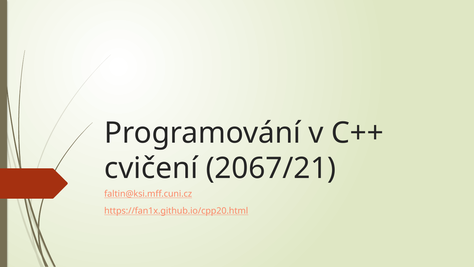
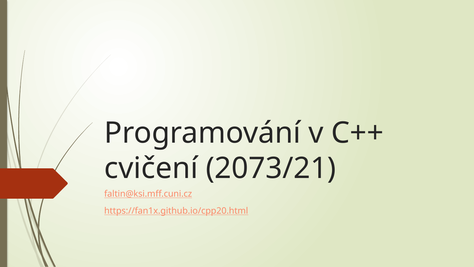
2067/21: 2067/21 -> 2073/21
